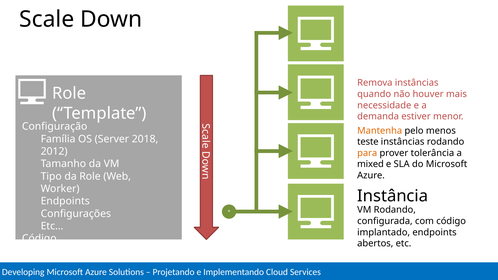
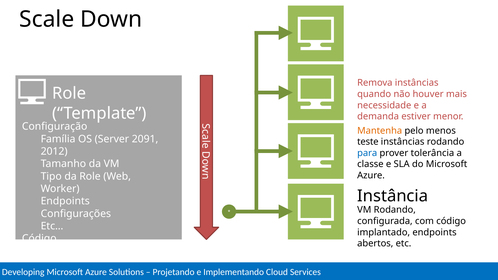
2018: 2018 -> 2091
para colour: orange -> blue
mixed: mixed -> classe
